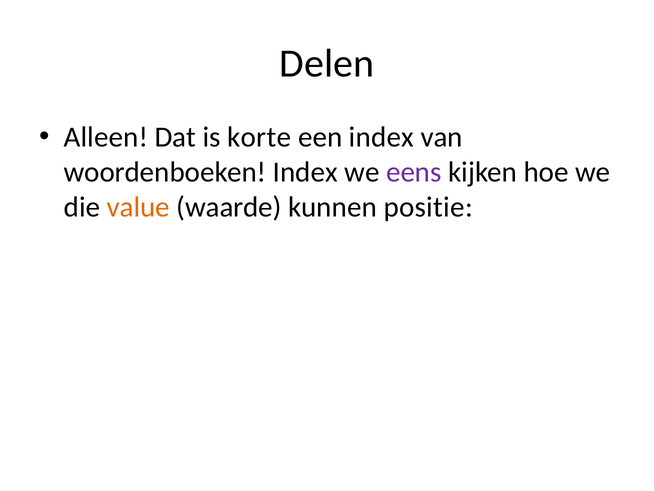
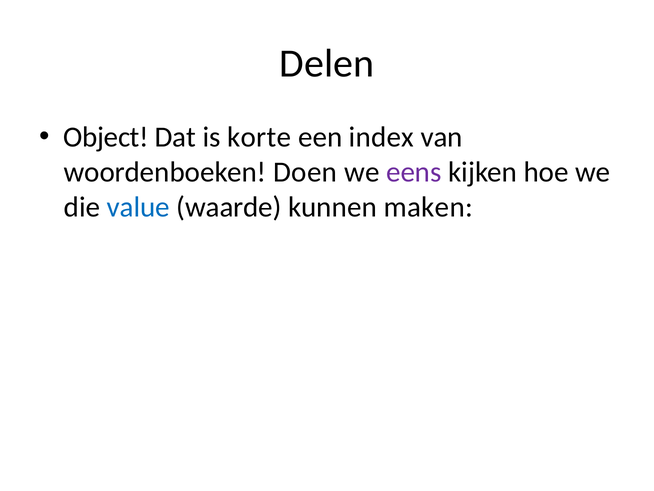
Alleen: Alleen -> Object
woordenboeken Index: Index -> Doen
value colour: orange -> blue
positie: positie -> maken
